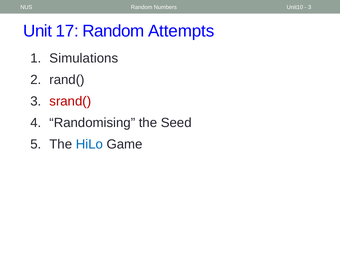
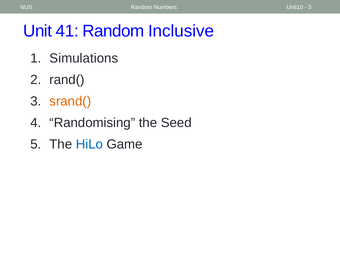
17: 17 -> 41
Attempts: Attempts -> Inclusive
srand( colour: red -> orange
